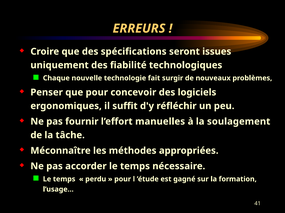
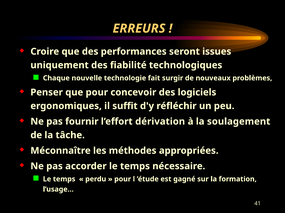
spécifications: spécifications -> performances
manuelles: manuelles -> dérivation
